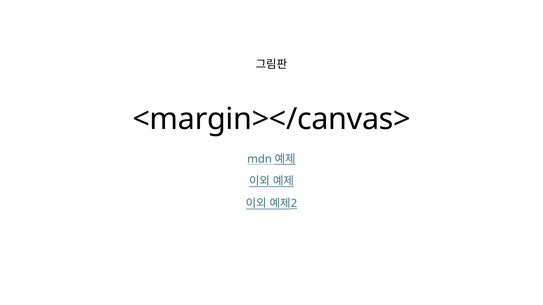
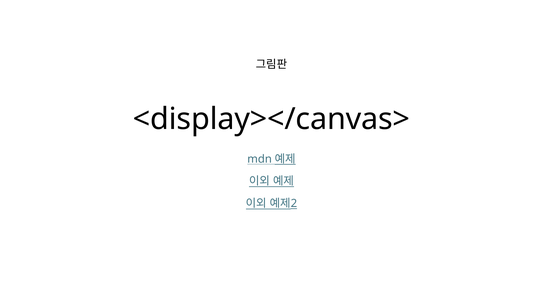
<margin></canvas>: <margin></canvas> -> <display></canvas>
